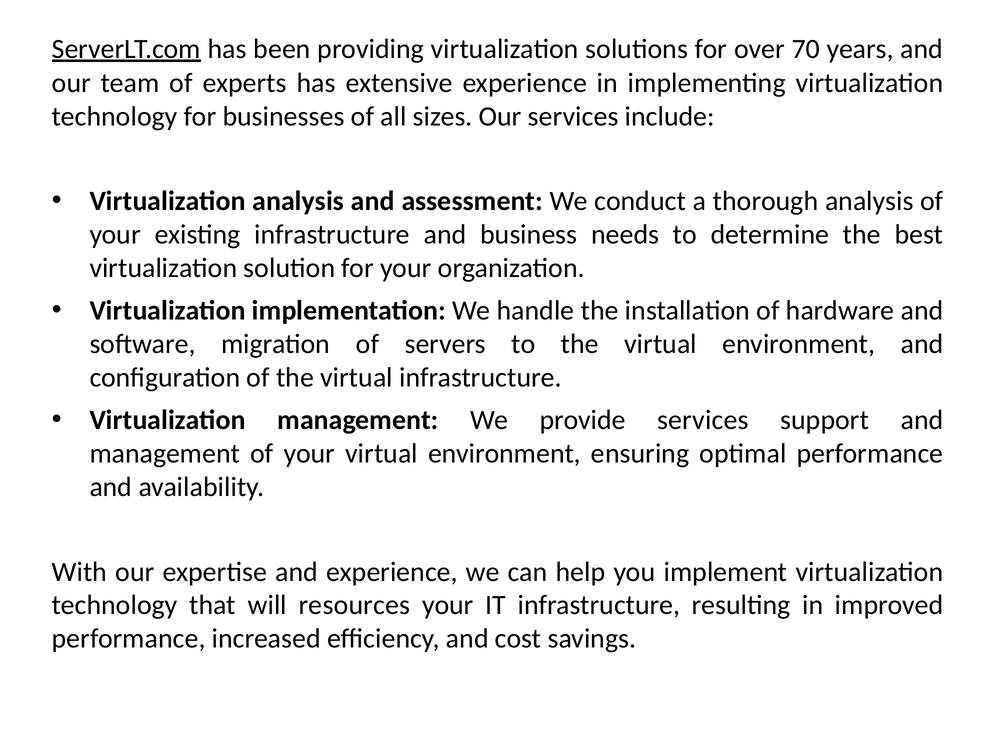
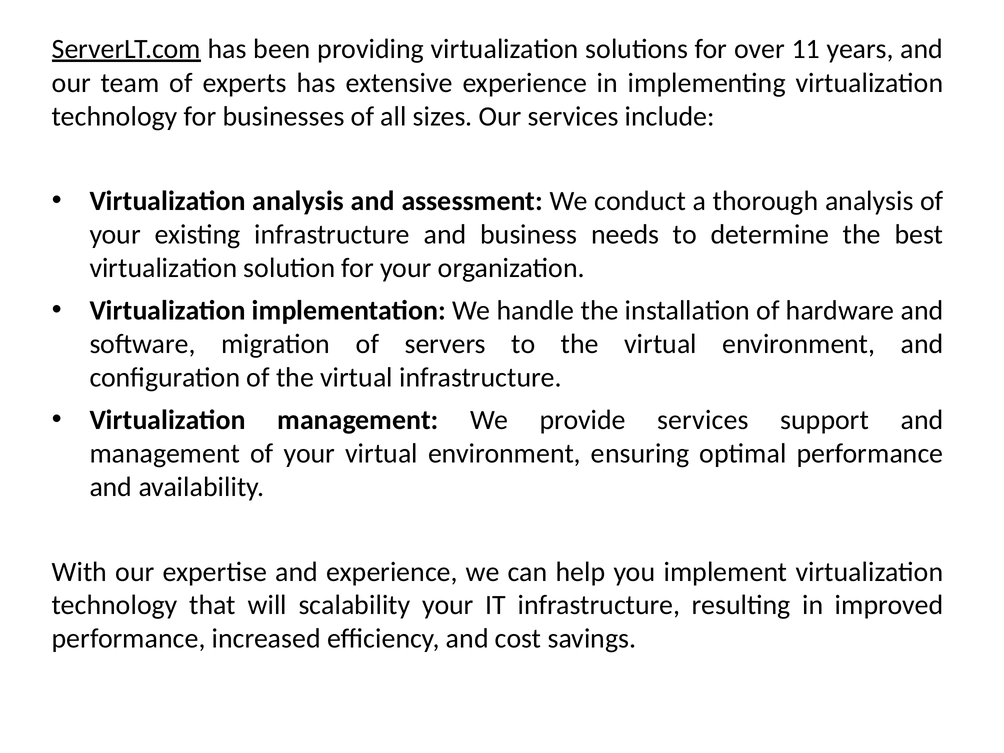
70: 70 -> 11
resources: resources -> scalability
